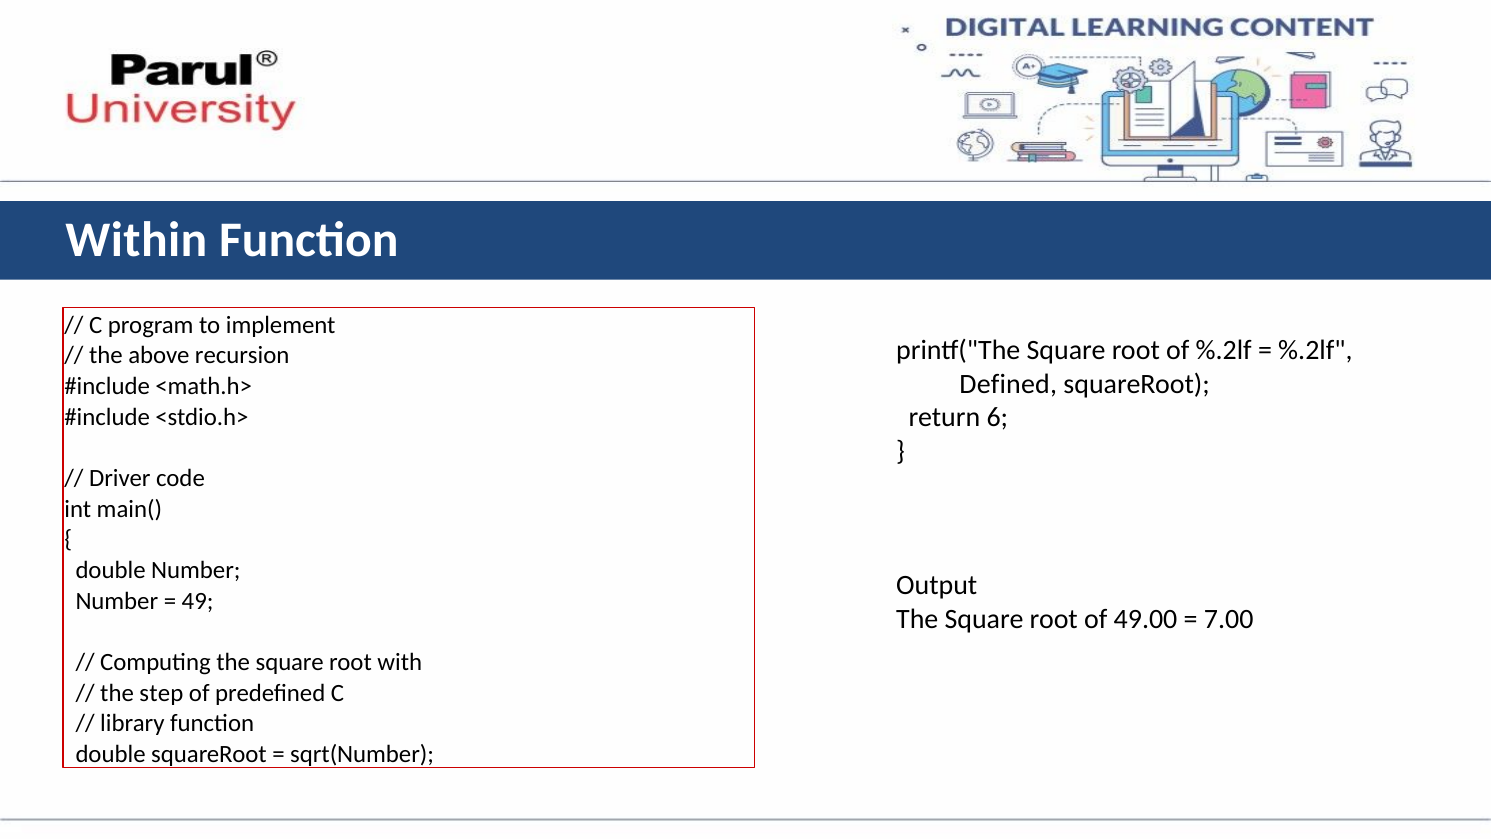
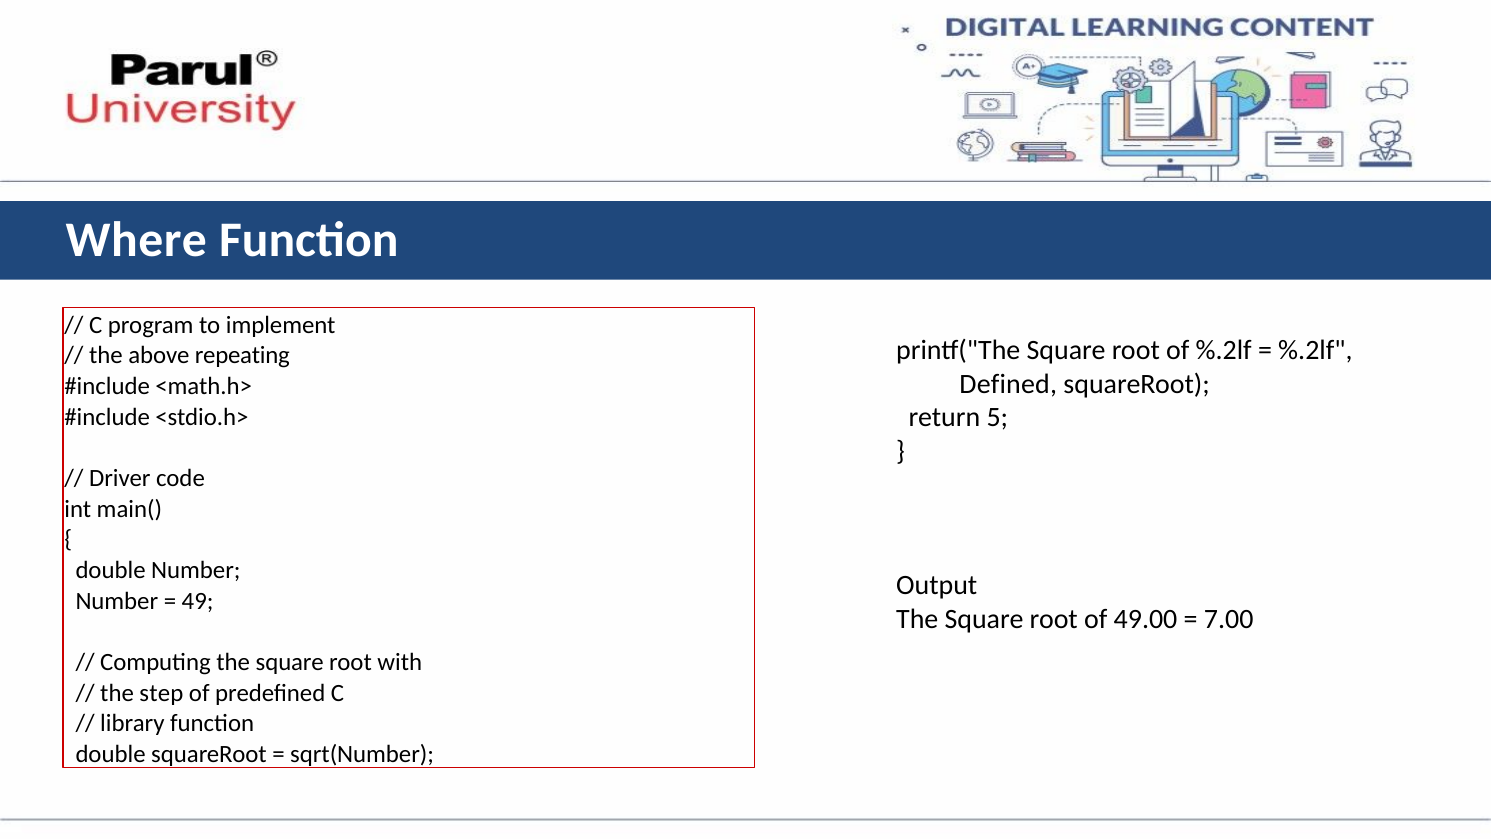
Within: Within -> Where
recursion: recursion -> repeating
6: 6 -> 5
